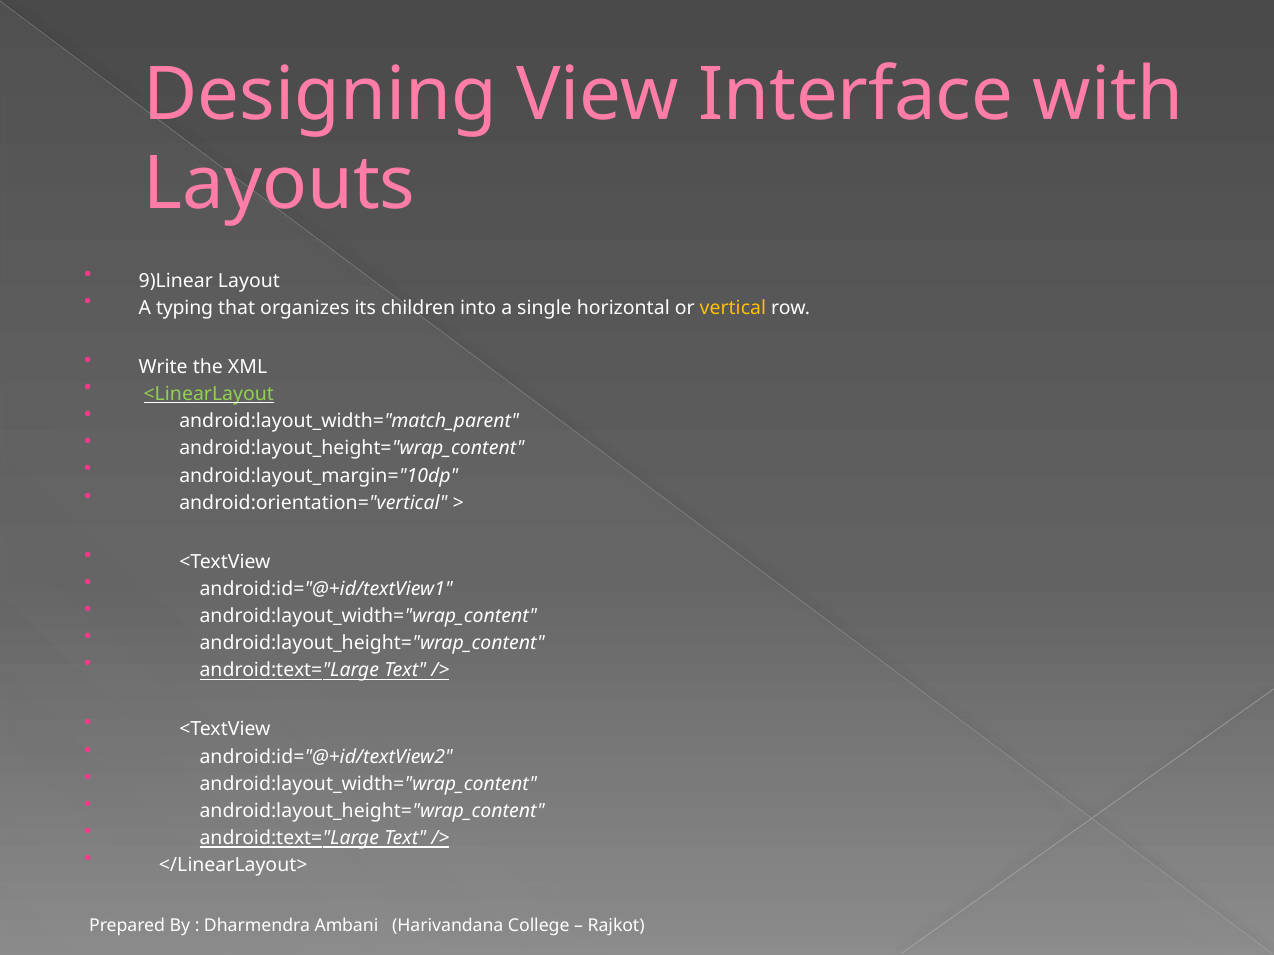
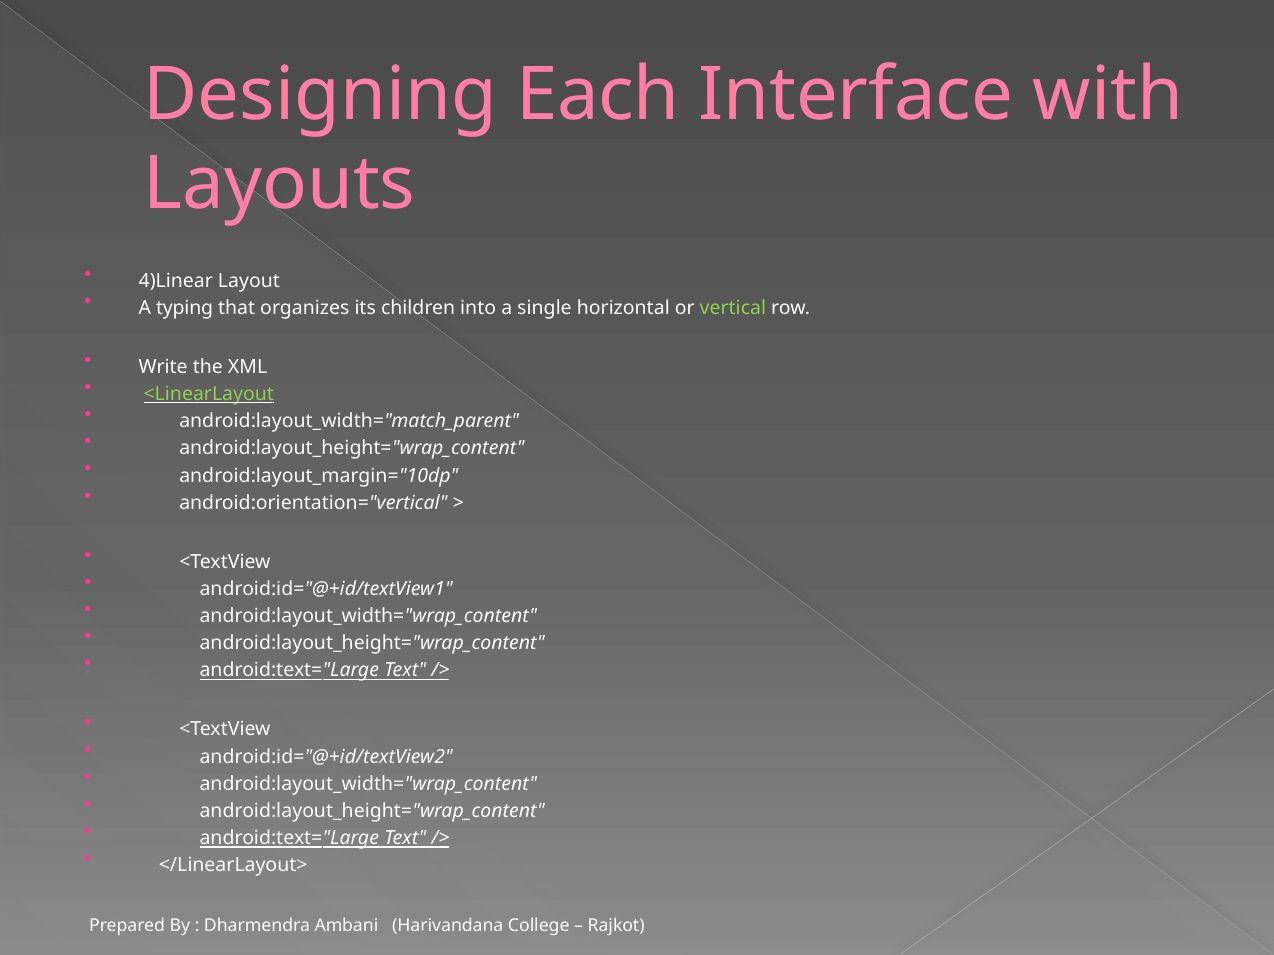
View: View -> Each
9)Linear: 9)Linear -> 4)Linear
vertical colour: yellow -> light green
